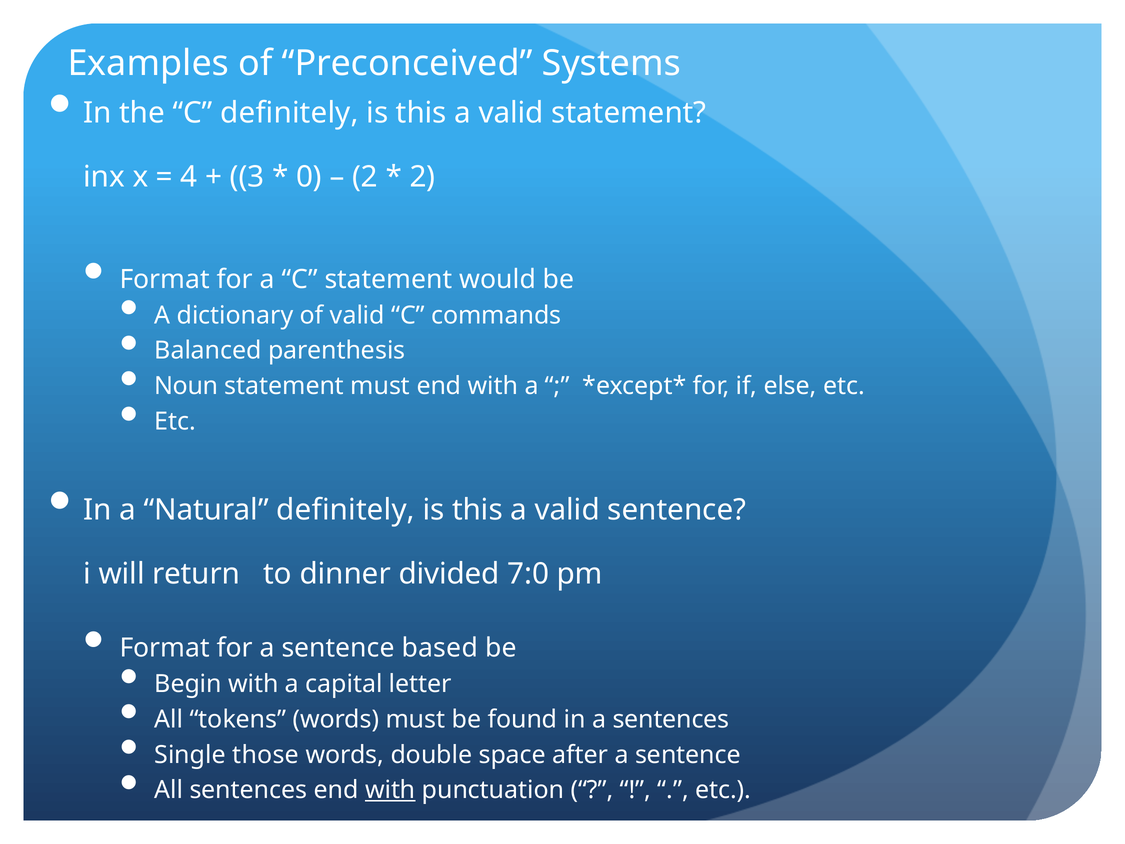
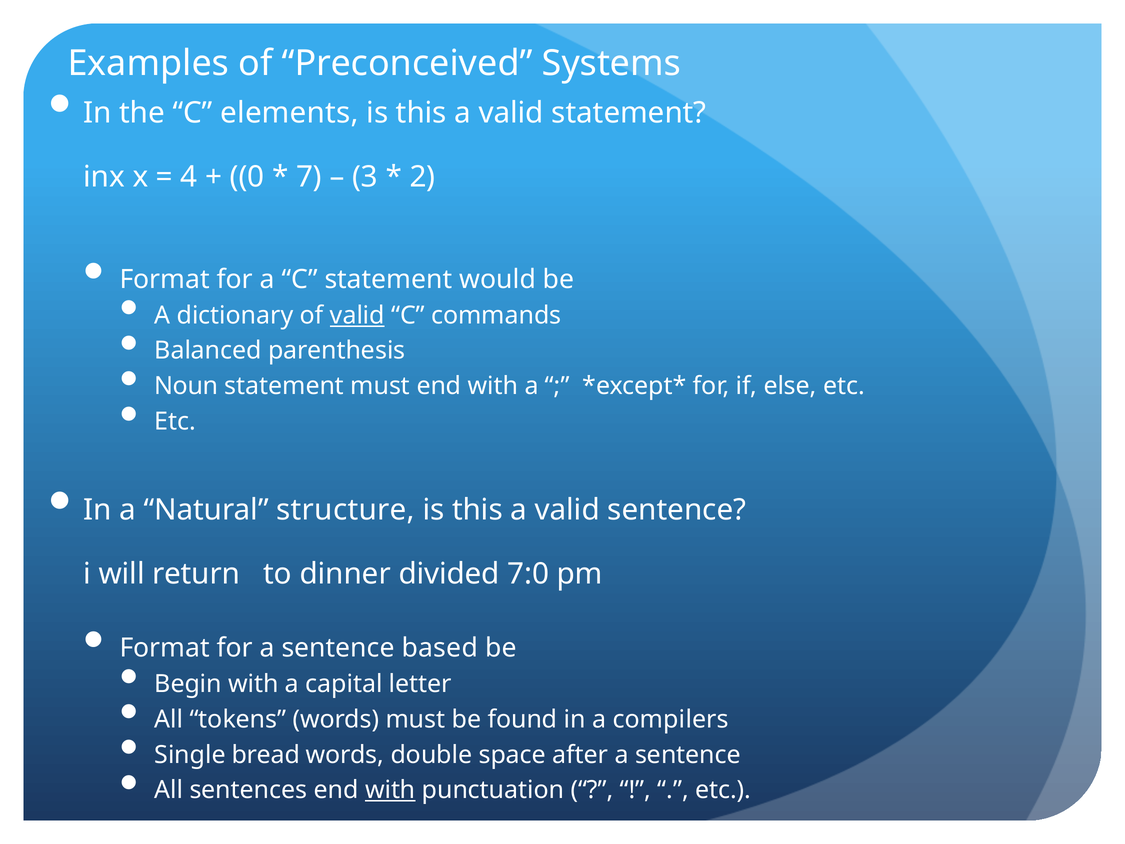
C definitely: definitely -> elements
3: 3 -> 0
0: 0 -> 7
2 at (365, 177): 2 -> 3
valid at (357, 315) underline: none -> present
Natural definitely: definitely -> structure
a sentences: sentences -> compilers
those: those -> bread
